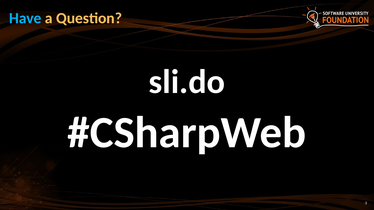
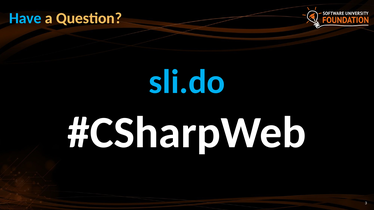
sli.do colour: white -> light blue
